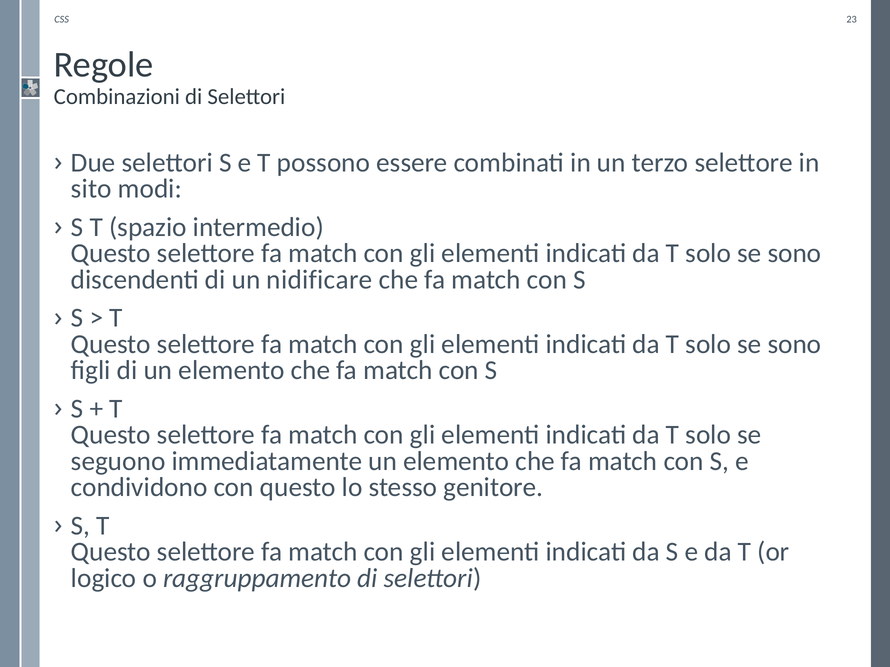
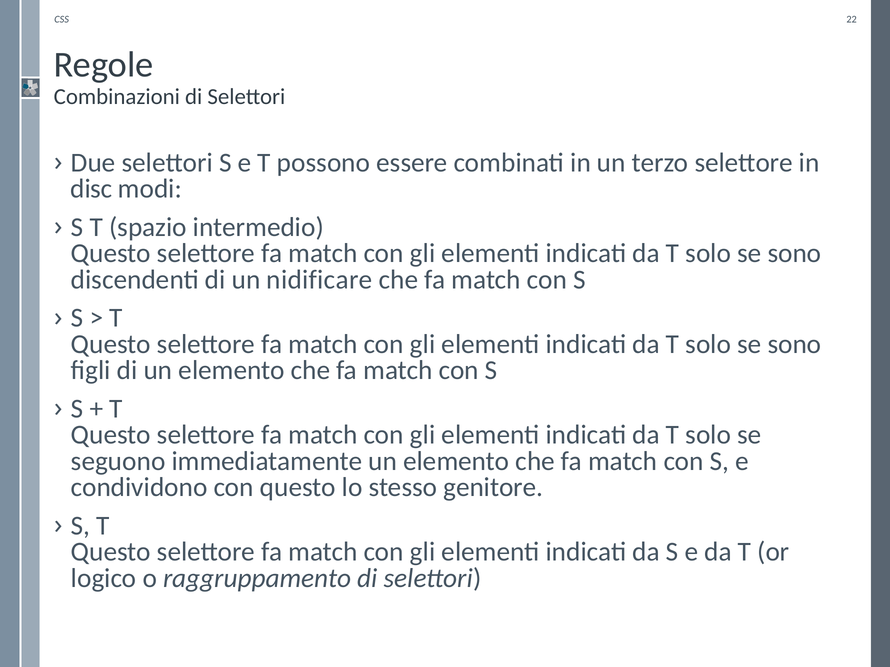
23: 23 -> 22
sito: sito -> disc
